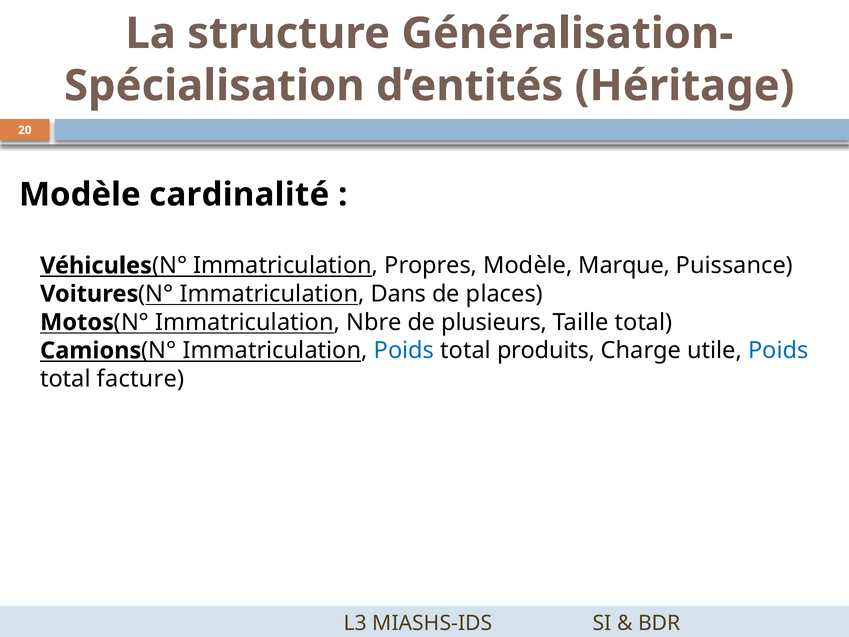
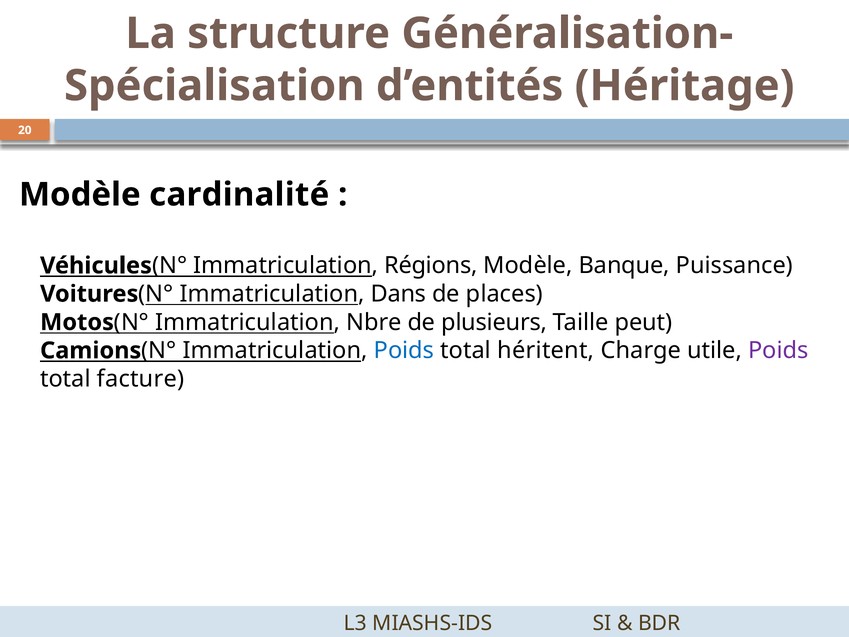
Propres: Propres -> Régions
Marque: Marque -> Banque
Taille total: total -> peut
produits: produits -> héritent
Poids at (778, 350) colour: blue -> purple
